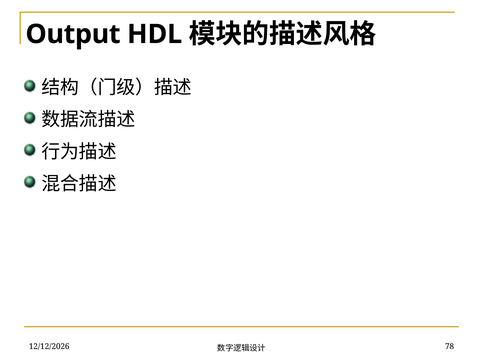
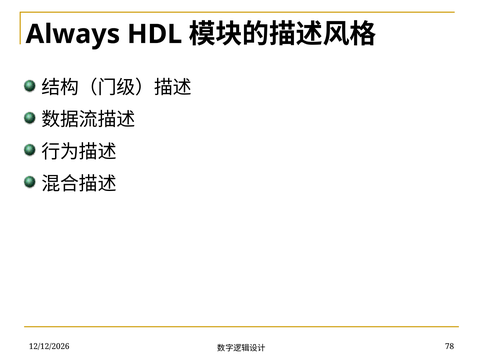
Output: Output -> Always
